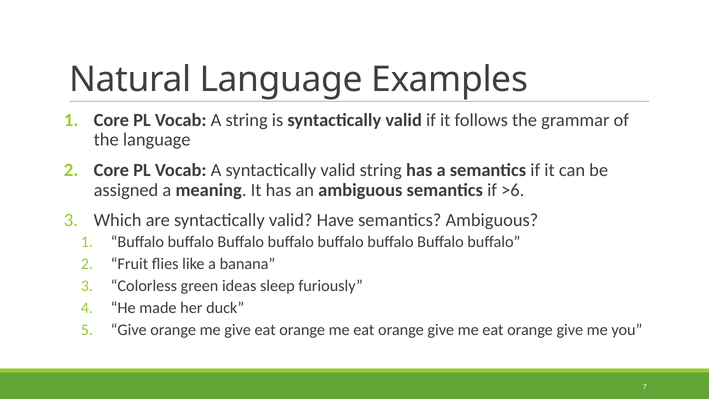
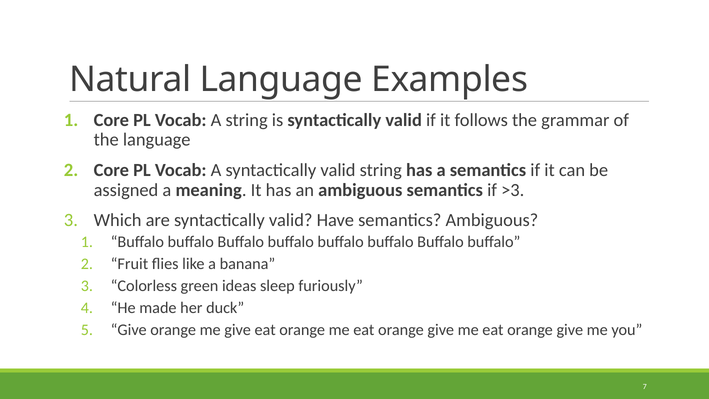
>6: >6 -> >3
